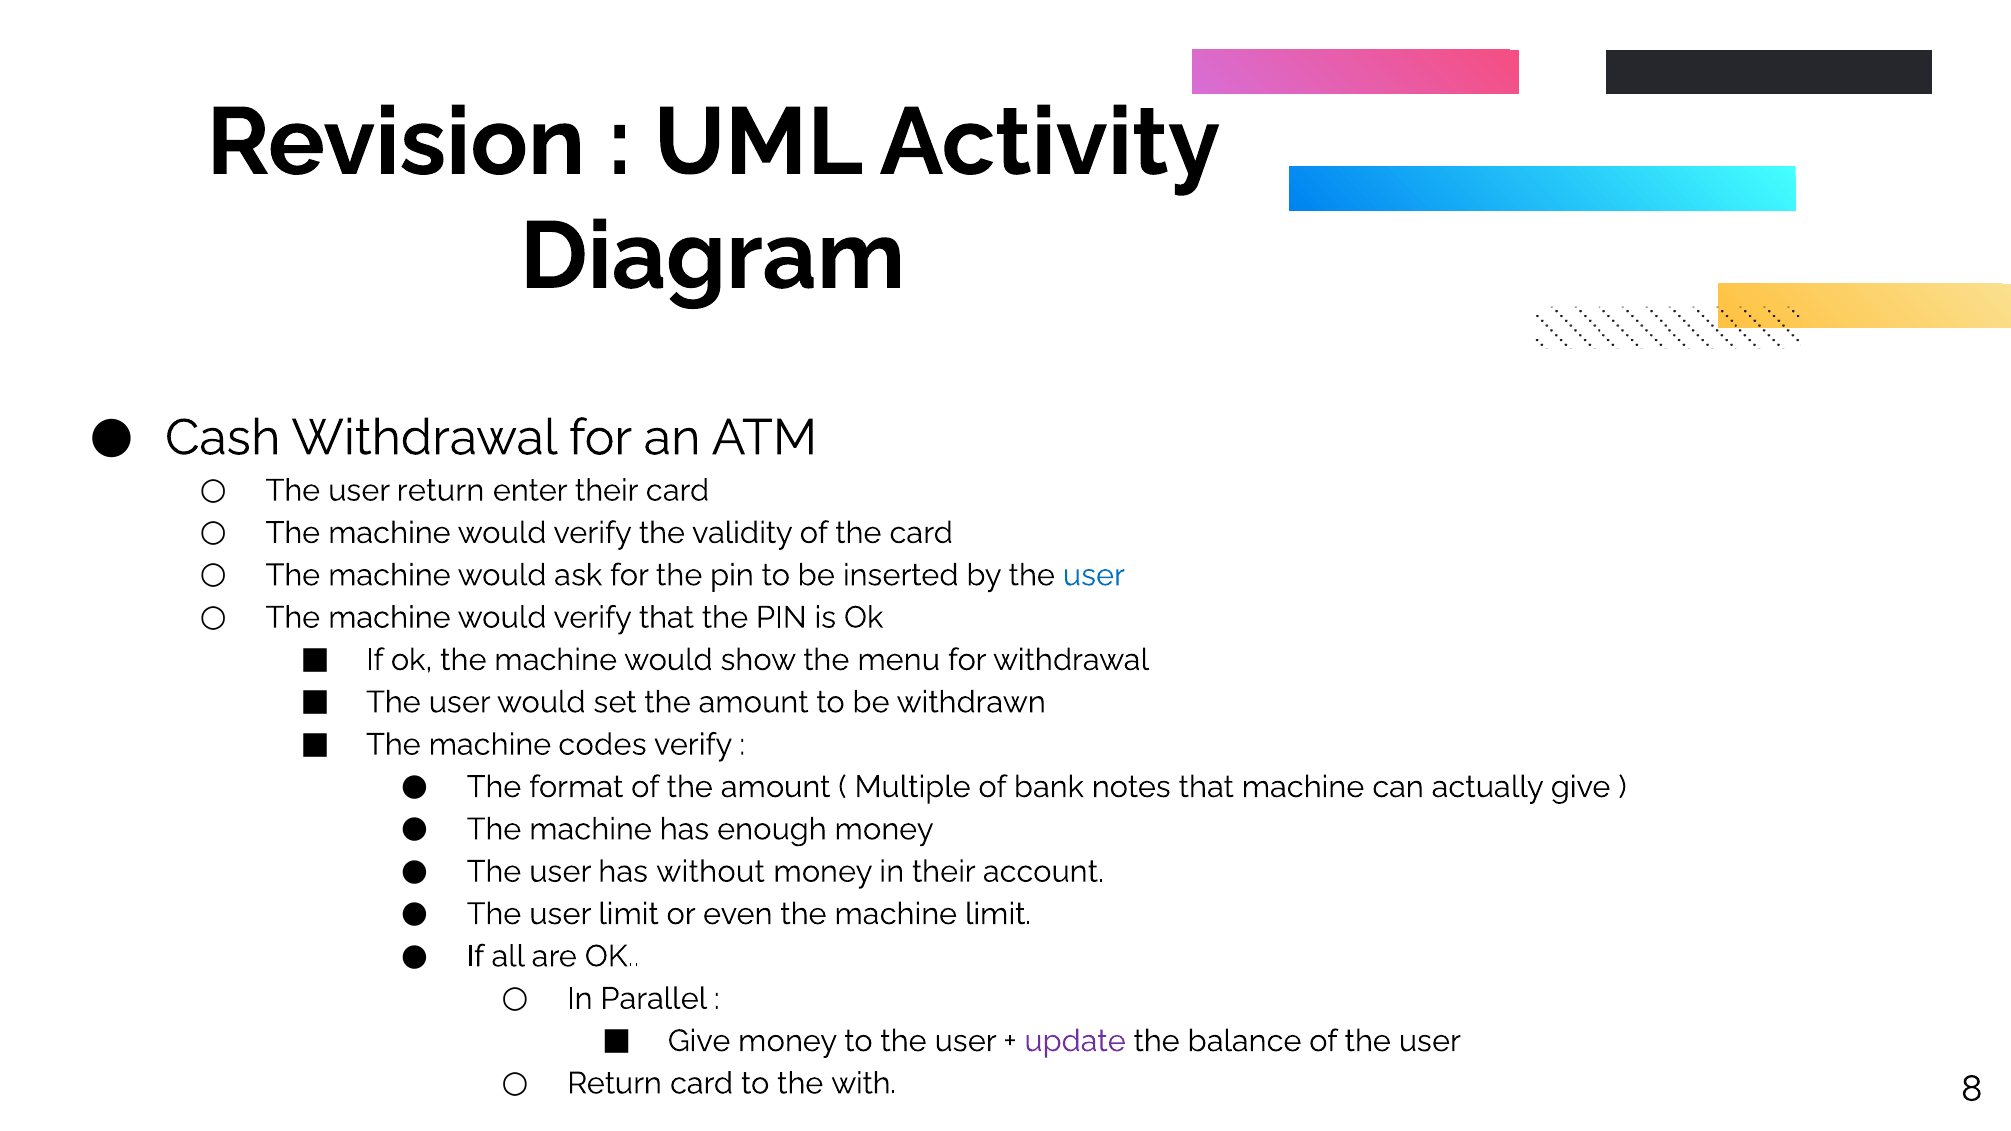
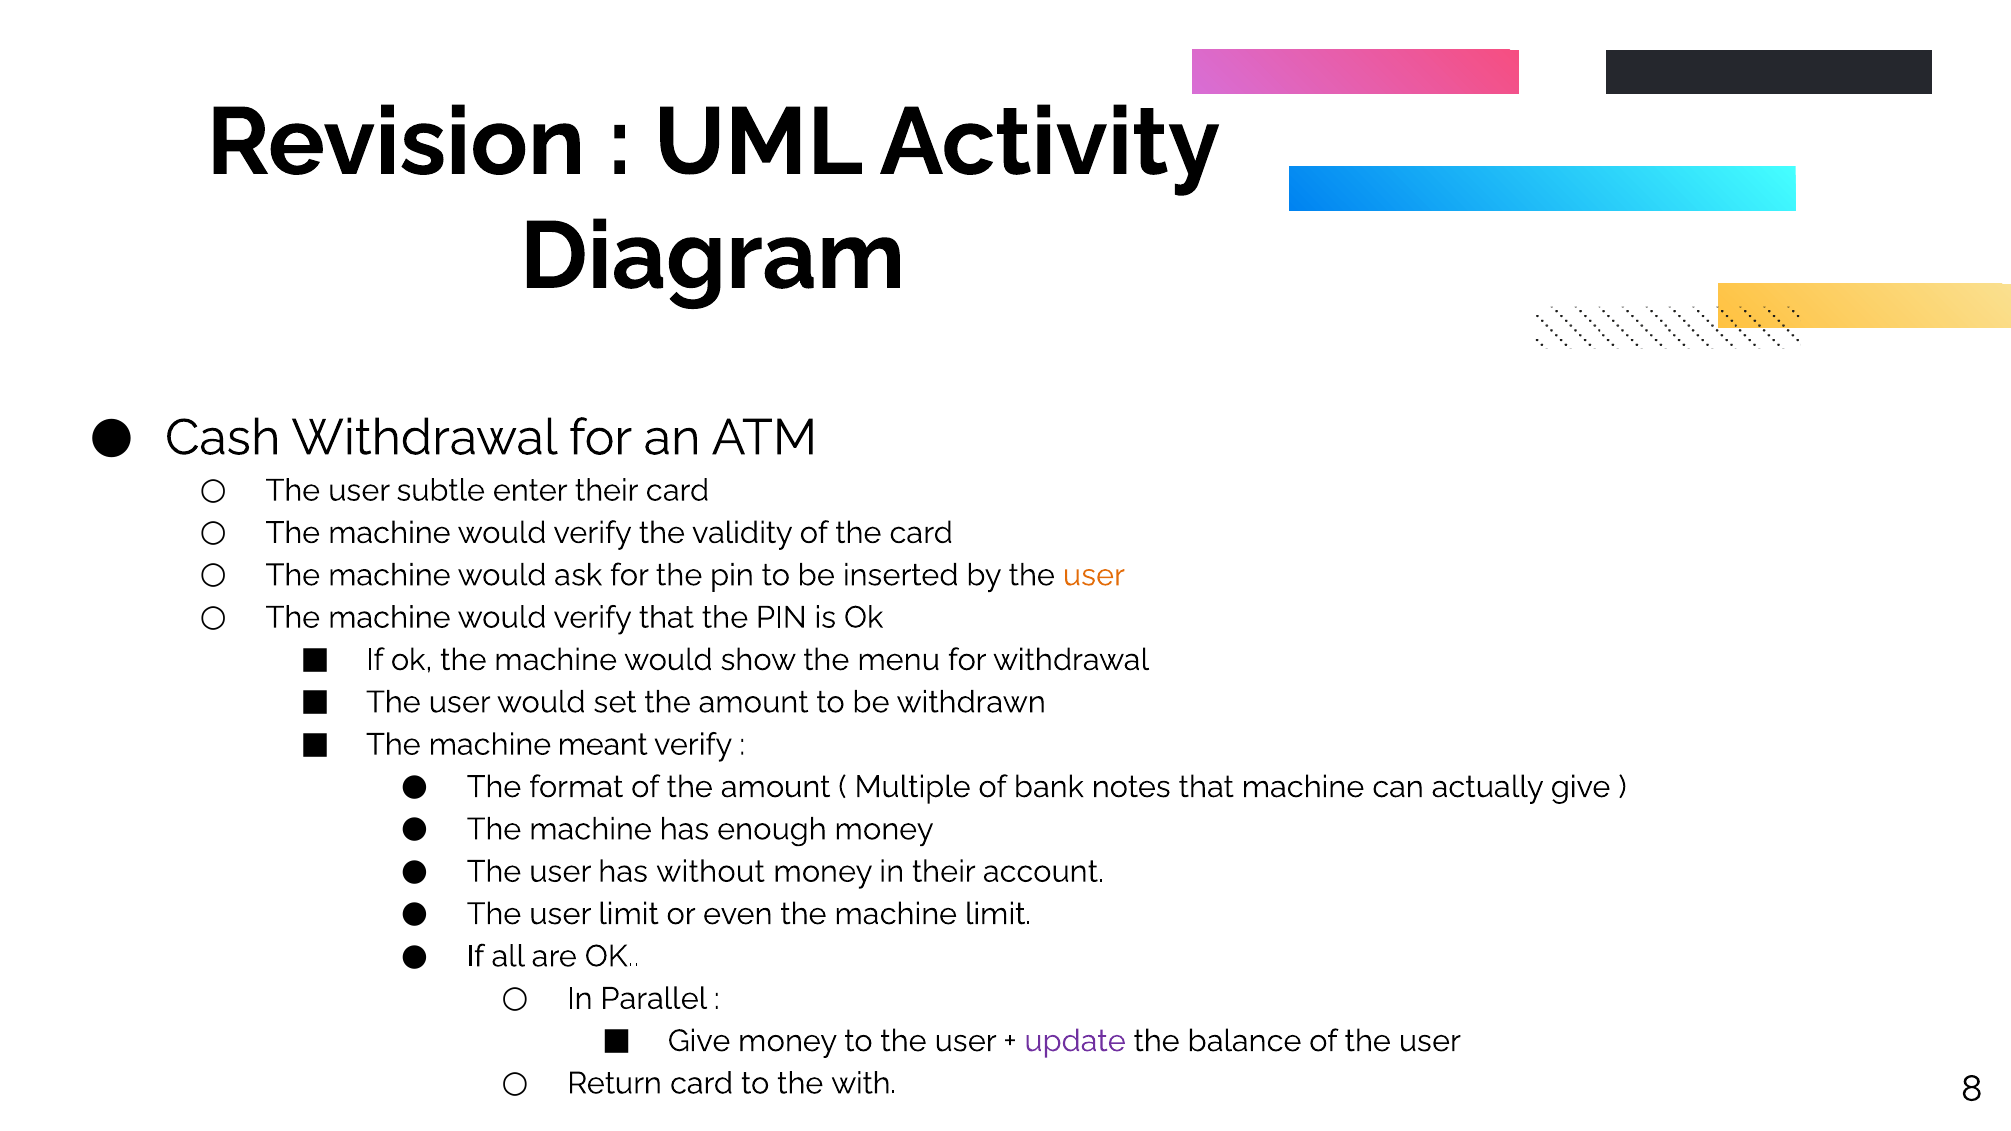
user return: return -> subtle
user at (1094, 575) colour: blue -> orange
codes: codes -> meant
